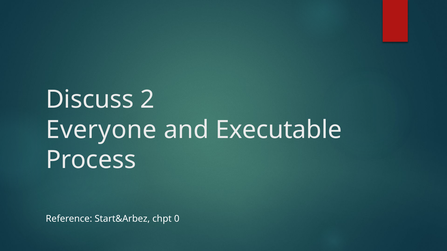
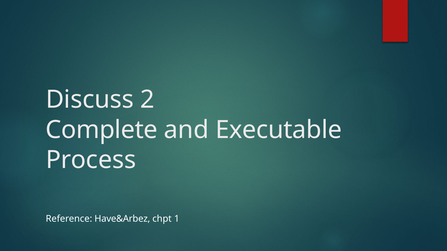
Everyone: Everyone -> Complete
Start&Arbez: Start&Arbez -> Have&Arbez
0: 0 -> 1
